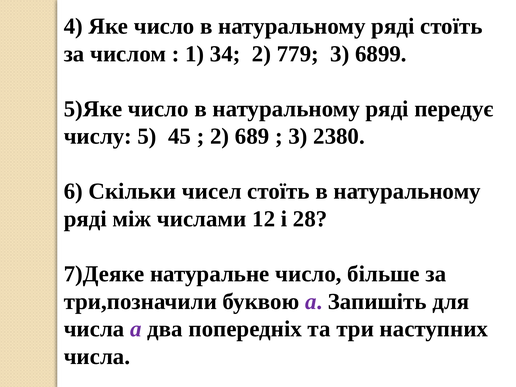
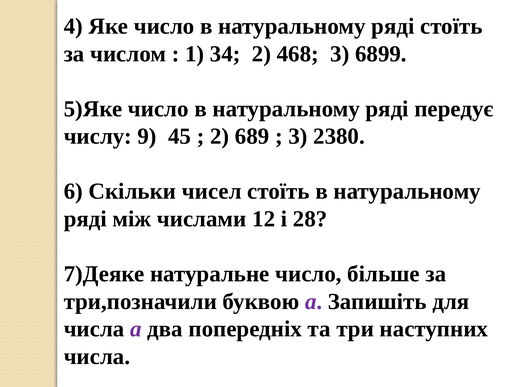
779: 779 -> 468
5: 5 -> 9
